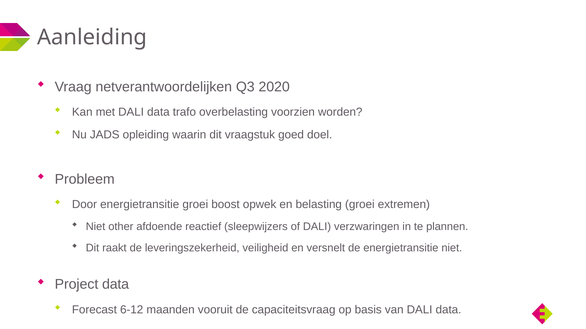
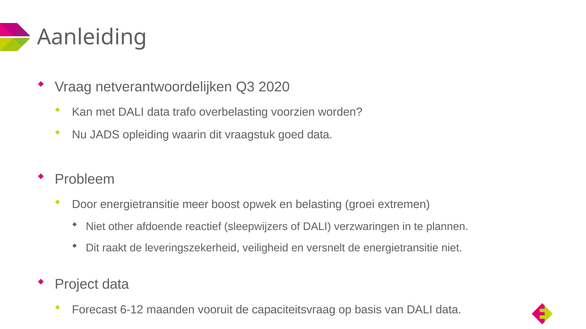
goed doel: doel -> data
energietransitie groei: groei -> meer
